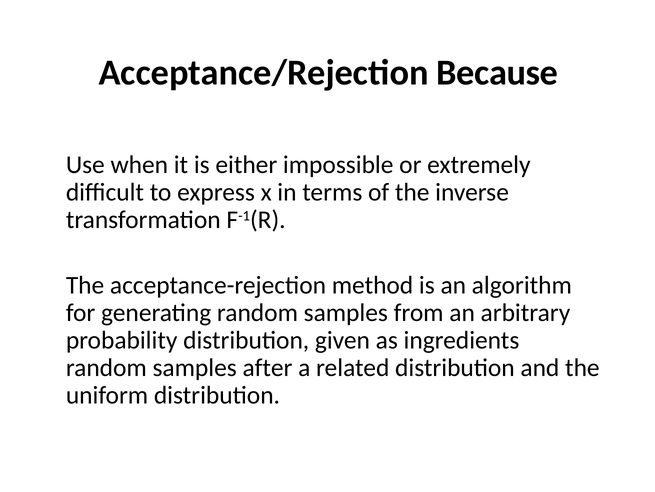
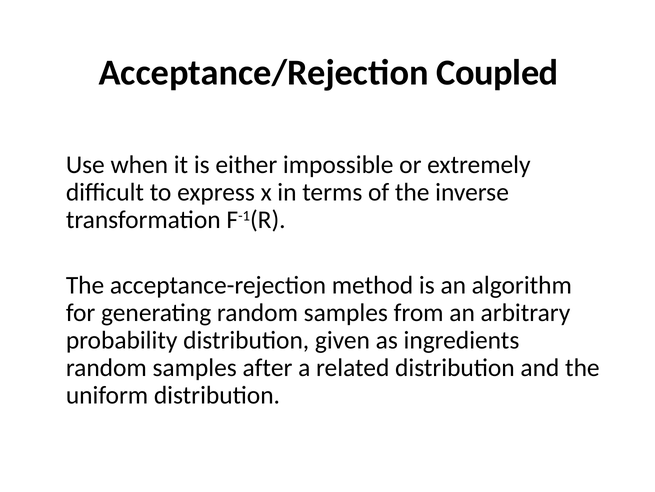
Because: Because -> Coupled
